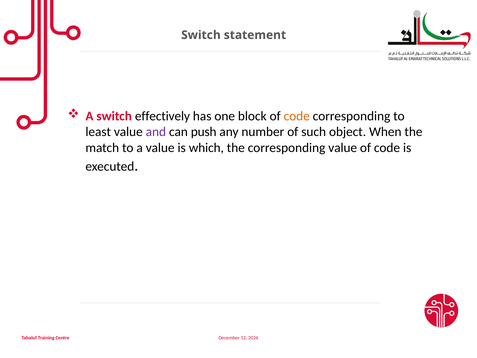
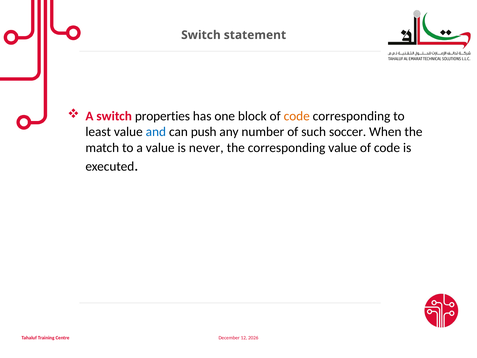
effectively: effectively -> properties
and colour: purple -> blue
object: object -> soccer
which: which -> never
